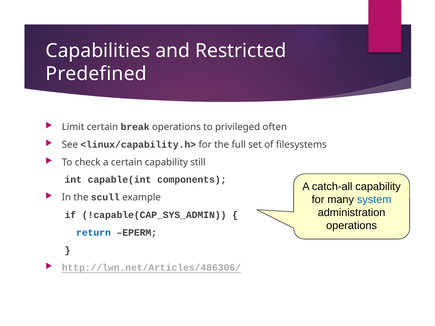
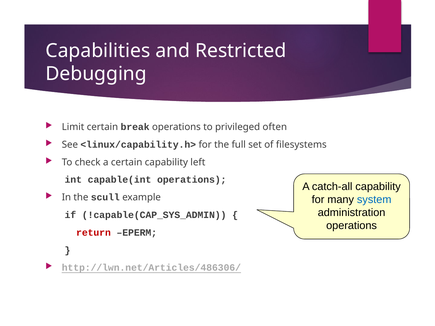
Predefined: Predefined -> Debugging
still: still -> left
capable(int components: components -> operations
return colour: blue -> red
